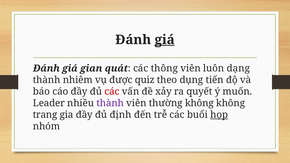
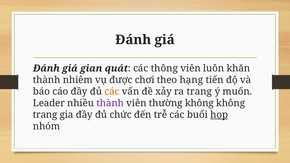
giá at (165, 40) underline: present -> none
dạng: dạng -> khăn
quiz: quiz -> chơi
dụng: dụng -> hạng
các at (112, 92) colour: red -> orange
ra quyết: quyết -> trang
định: định -> chức
